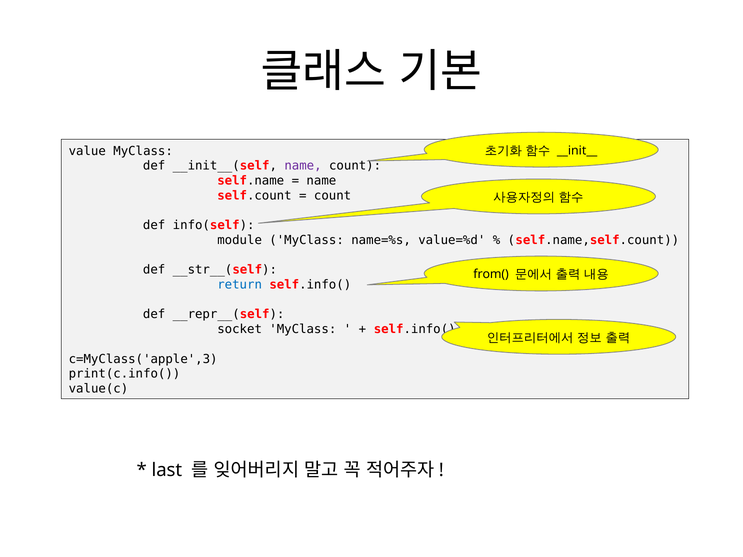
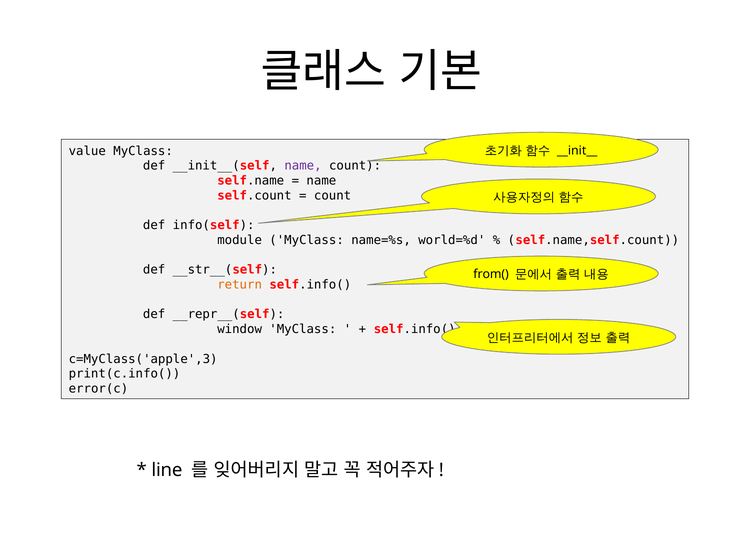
value=%d: value=%d -> world=%d
return colour: blue -> orange
socket: socket -> window
value(c: value(c -> error(c
last: last -> line
